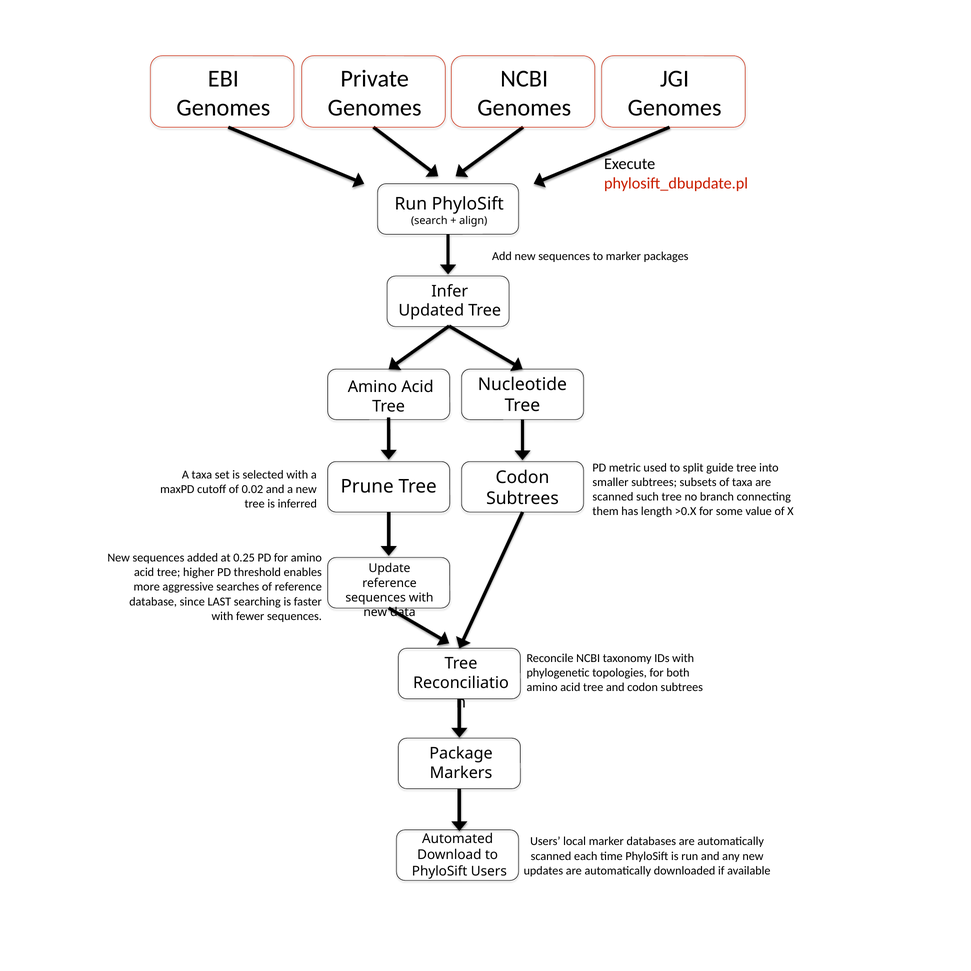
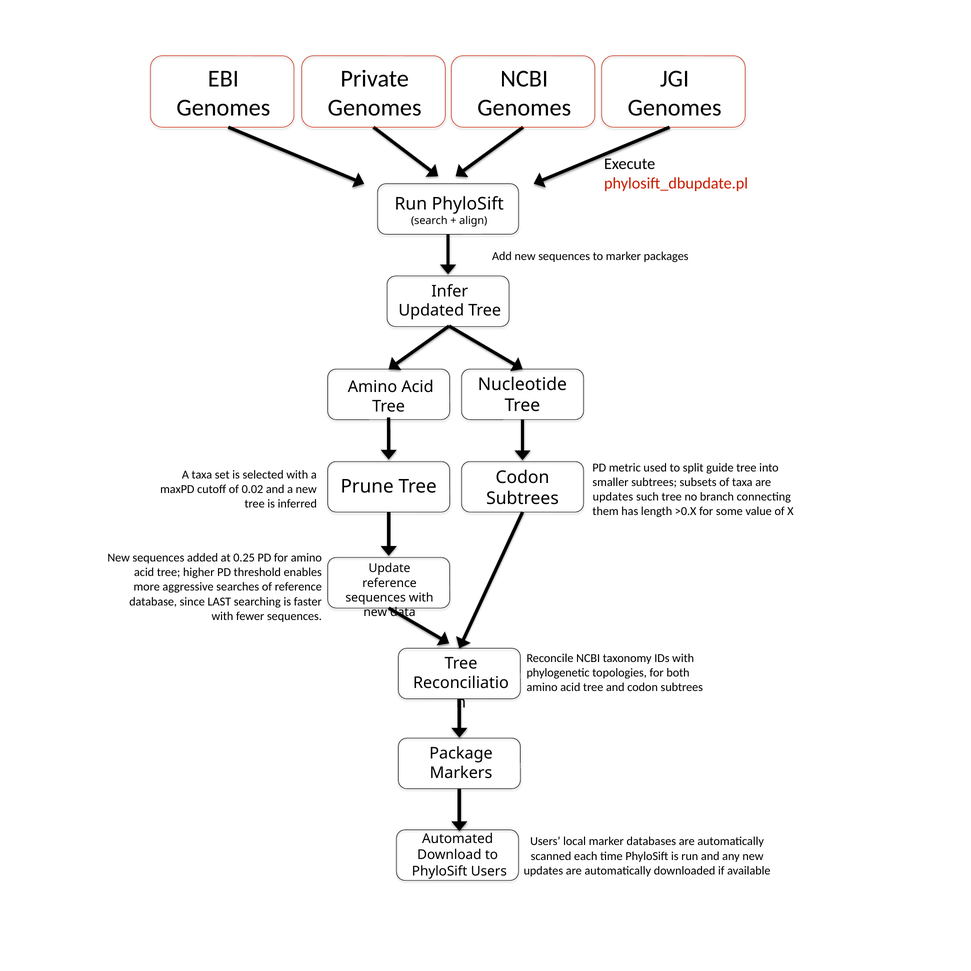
scanned at (613, 497): scanned -> updates
